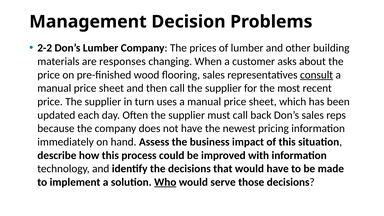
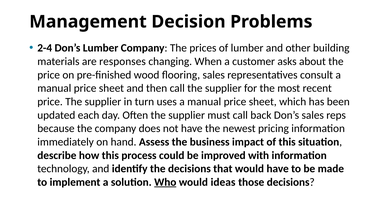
2-2: 2-2 -> 2-4
consult underline: present -> none
serve: serve -> ideas
